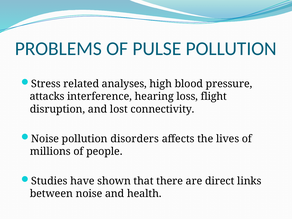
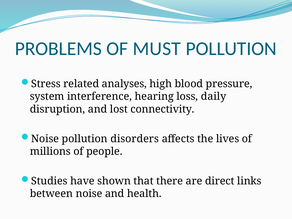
PULSE: PULSE -> MUST
attacks: attacks -> system
flight: flight -> daily
